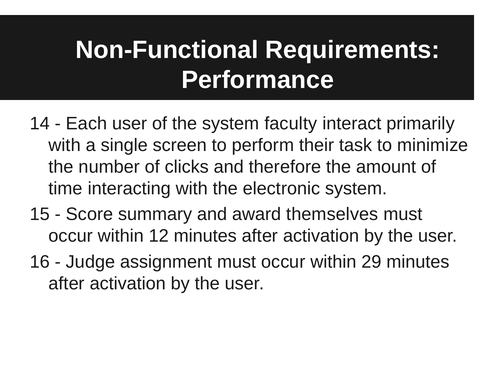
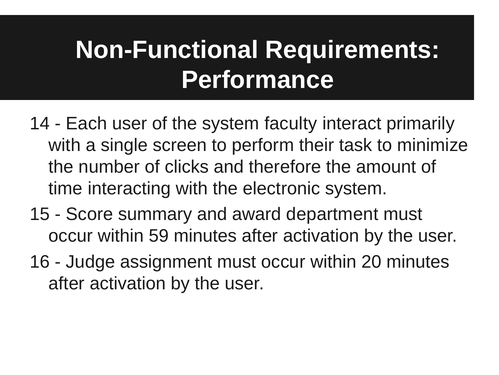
themselves: themselves -> department
12: 12 -> 59
29: 29 -> 20
